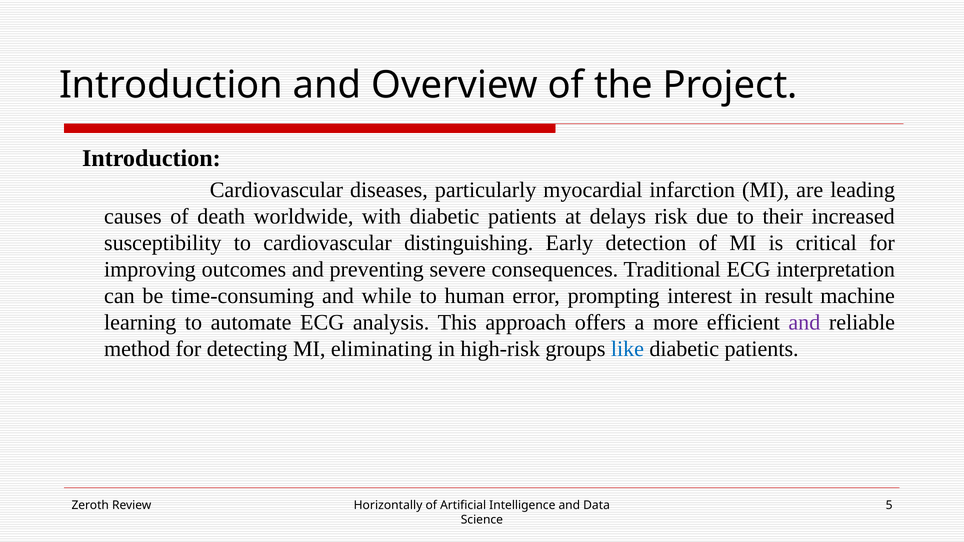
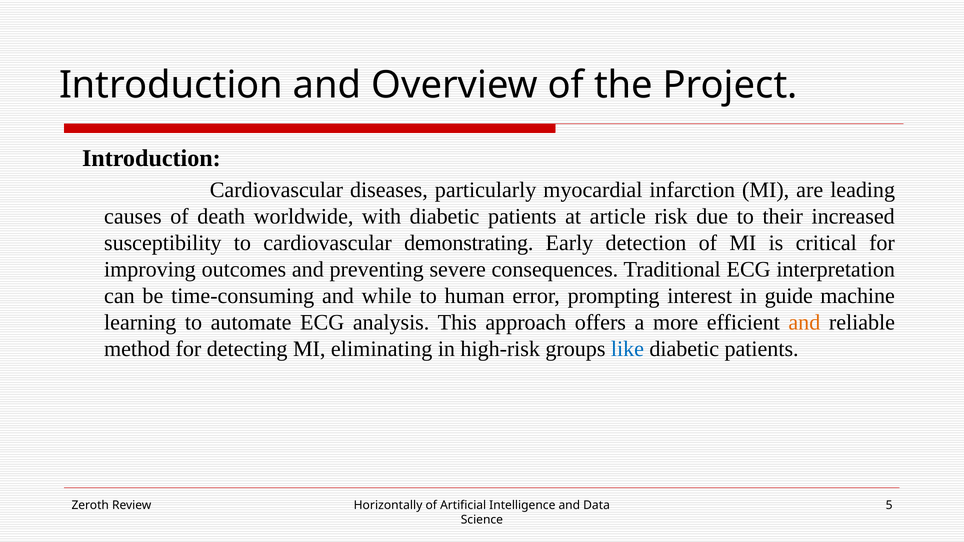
delays: delays -> article
distinguishing: distinguishing -> demonstrating
result: result -> guide
and at (804, 322) colour: purple -> orange
